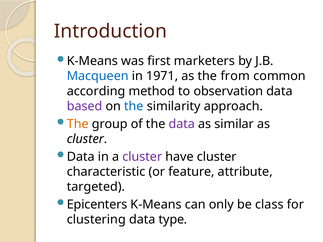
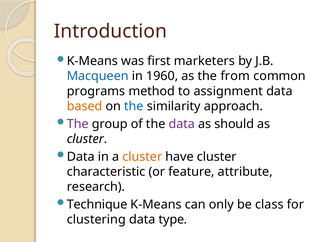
1971: 1971 -> 1960
according: according -> programs
observation: observation -> assignment
based colour: purple -> orange
The at (78, 124) colour: orange -> purple
similar: similar -> should
cluster at (142, 157) colour: purple -> orange
targeted: targeted -> research
Epicenters: Epicenters -> Technique
